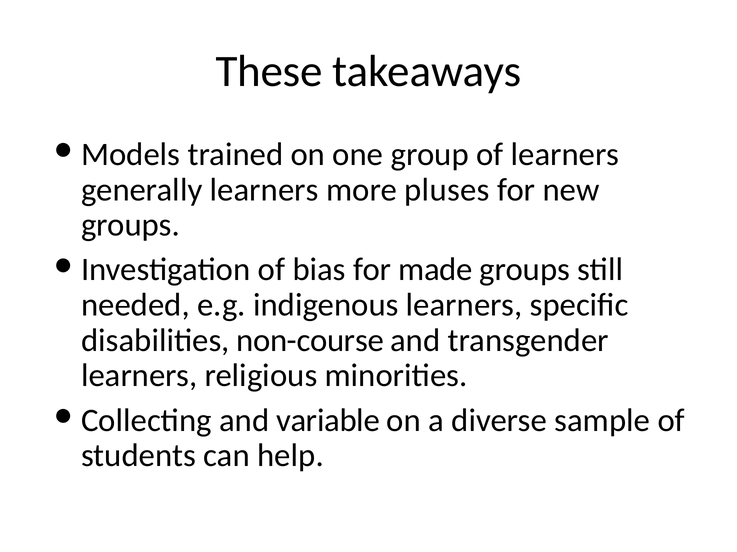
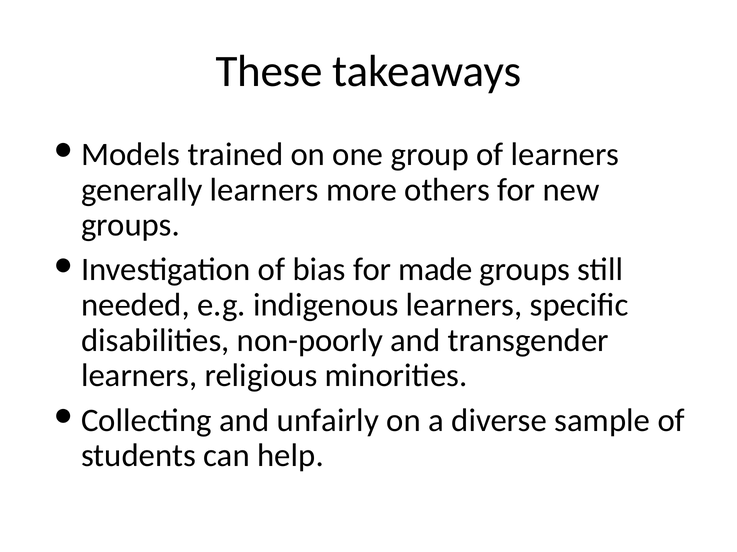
pluses: pluses -> others
non-course: non-course -> non-poorly
variable: variable -> unfairly
